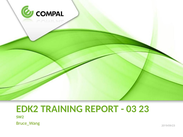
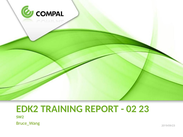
03: 03 -> 02
